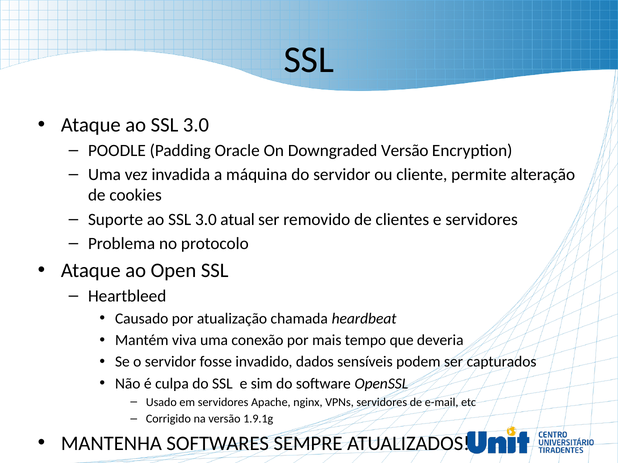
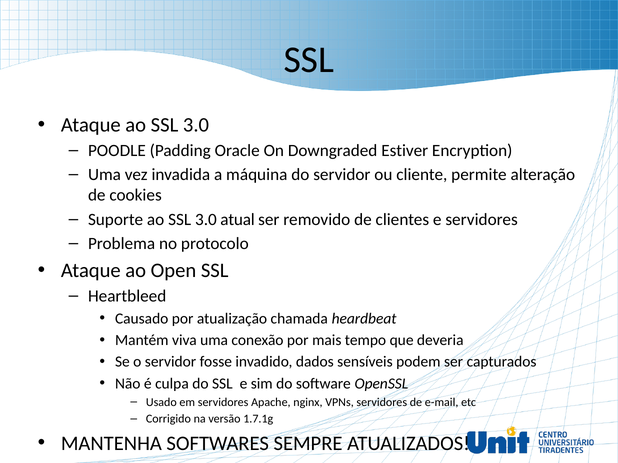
Downgraded Versão: Versão -> Estiver
1.9.1g: 1.9.1g -> 1.7.1g
